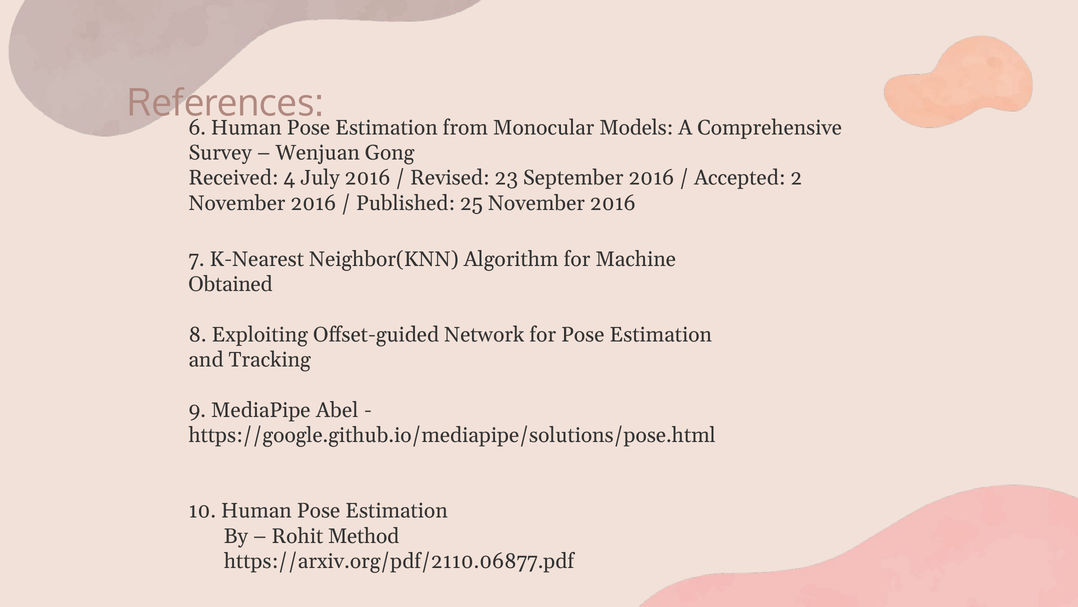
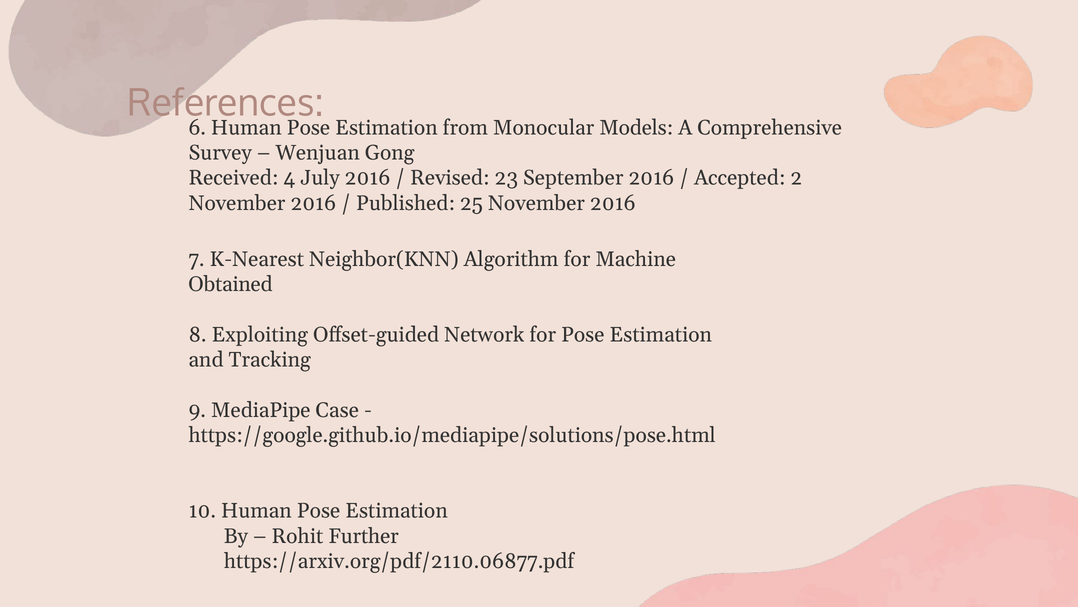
Abel: Abel -> Case
Method: Method -> Further
